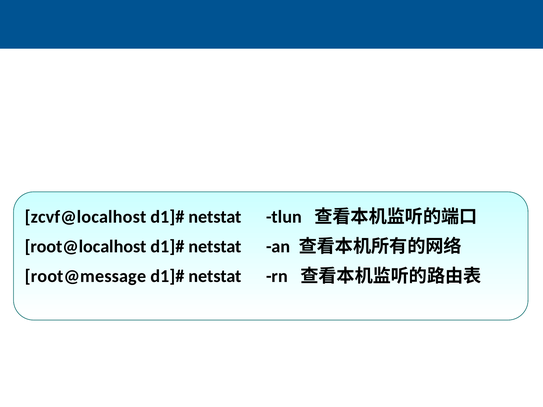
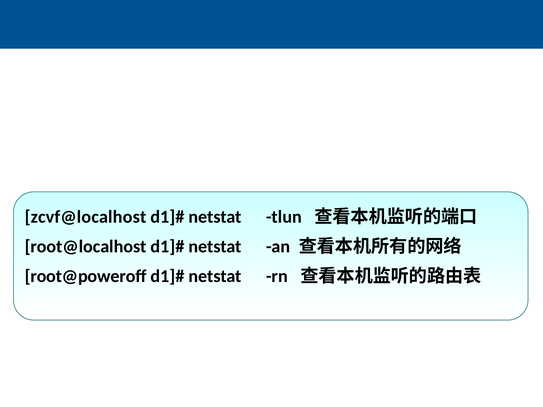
root@message: root@message -> root@poweroff
